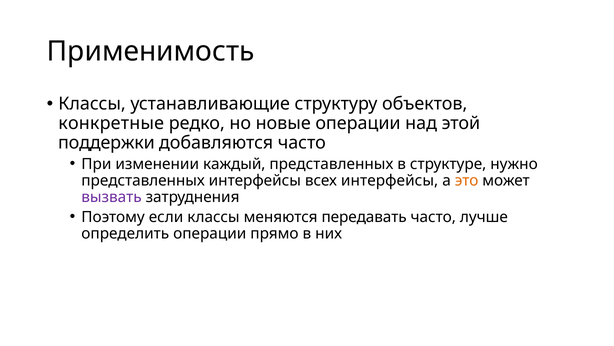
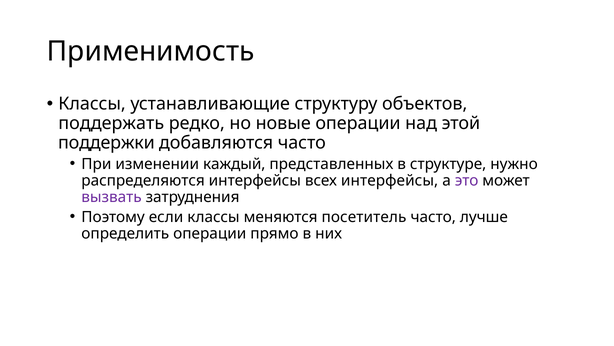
конкретные: конкретные -> поддержать
представленных at (143, 180): представленных -> распределяются
это colour: orange -> purple
передавать: передавать -> посетитель
